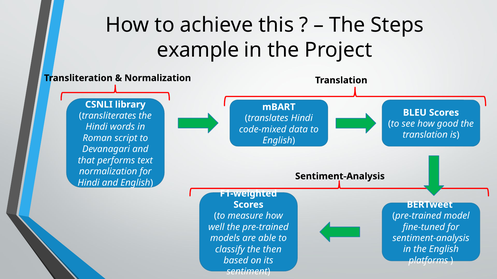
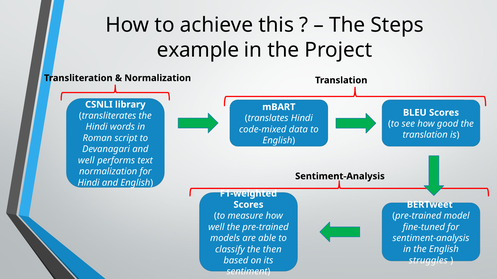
that at (86, 161): that -> well
platforms: platforms -> struggles
